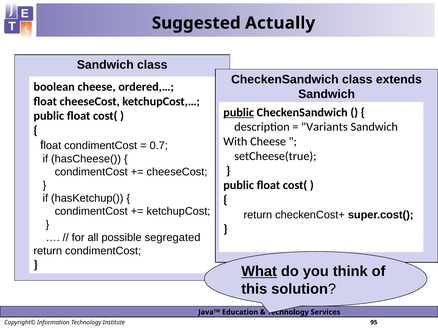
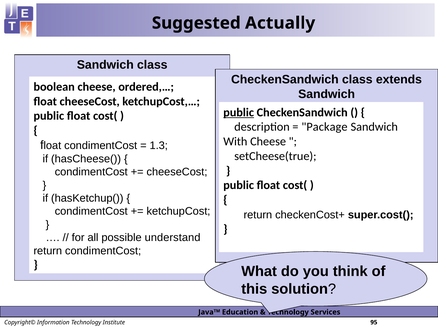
Variants: Variants -> Package
0.7: 0.7 -> 1.3
segregated: segregated -> understand
What underline: present -> none
